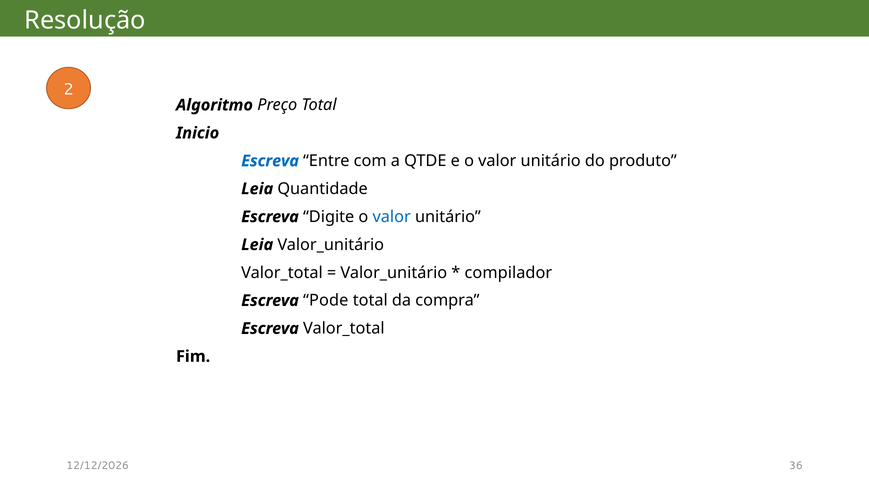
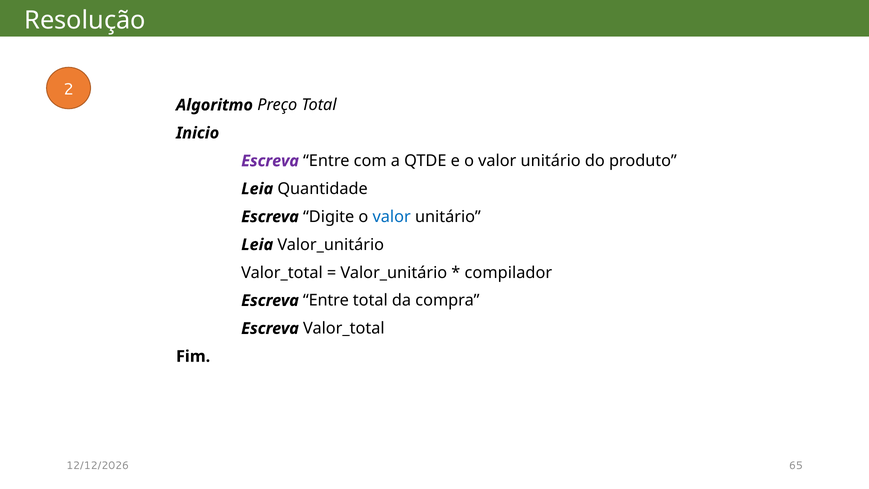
Escreva at (270, 161) colour: blue -> purple
Pode at (326, 300): Pode -> Entre
36: 36 -> 65
